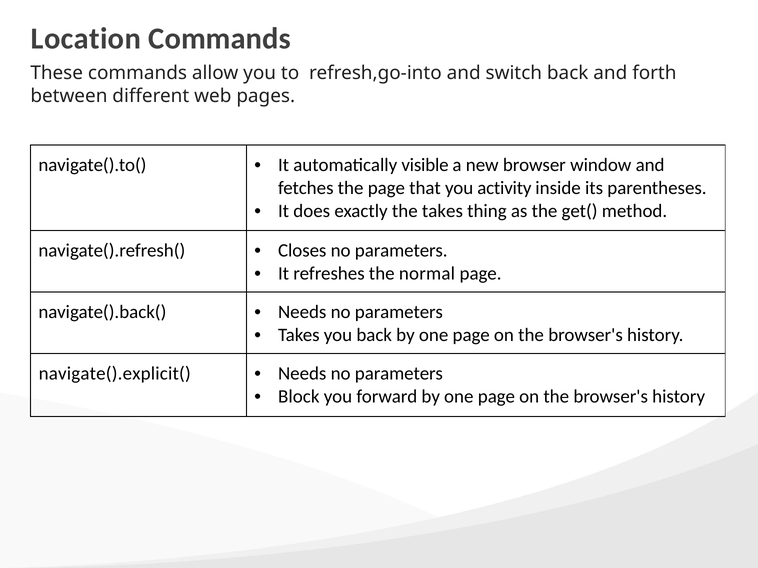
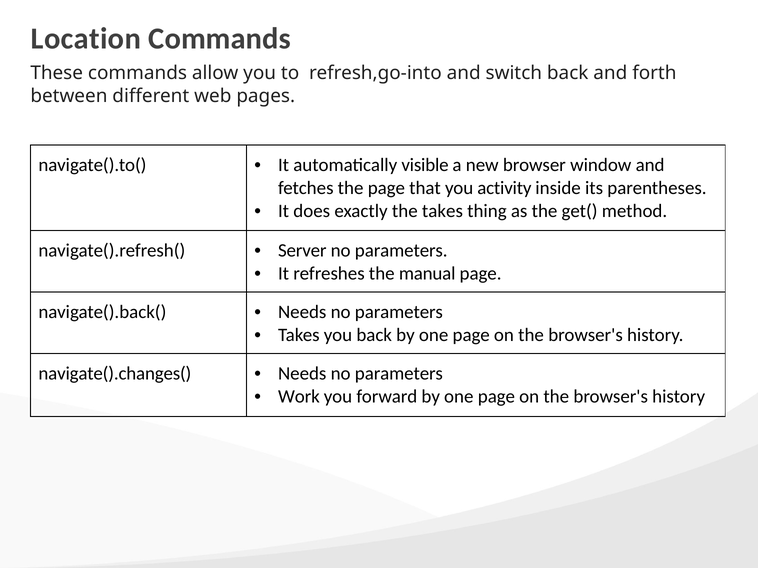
Closes: Closes -> Server
normal: normal -> manual
navigate().explicit(: navigate().explicit( -> navigate().changes(
Block: Block -> Work
